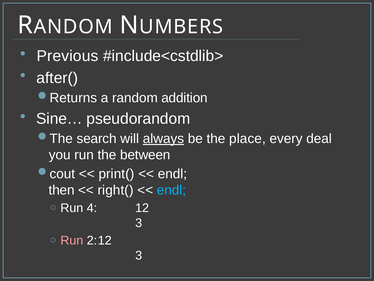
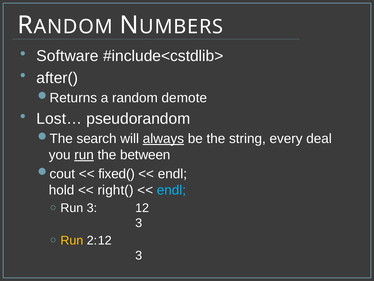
Previous: Previous -> Software
addition: addition -> demote
Sine…: Sine… -> Lost…
place: place -> string
run at (84, 155) underline: none -> present
print(: print( -> fixed(
then: then -> hold
Run 4: 4 -> 3
Run at (72, 240) colour: pink -> yellow
